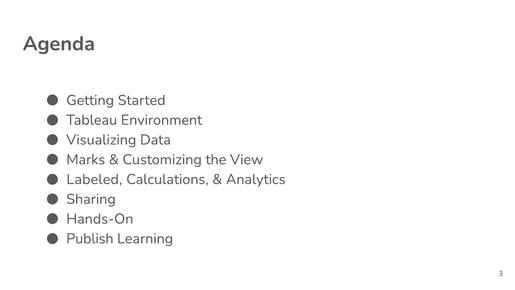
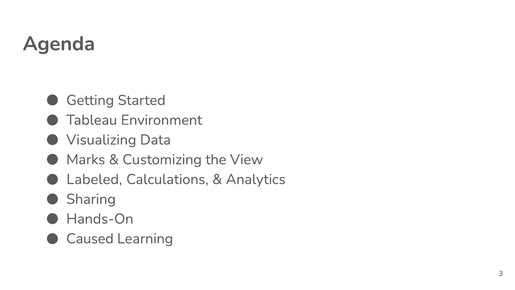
Publish: Publish -> Caused
